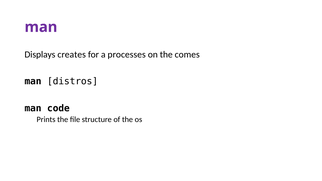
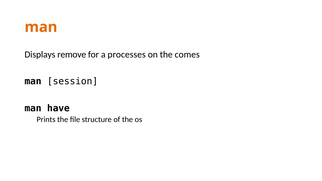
man at (41, 27) colour: purple -> orange
creates: creates -> remove
distros: distros -> session
code: code -> have
